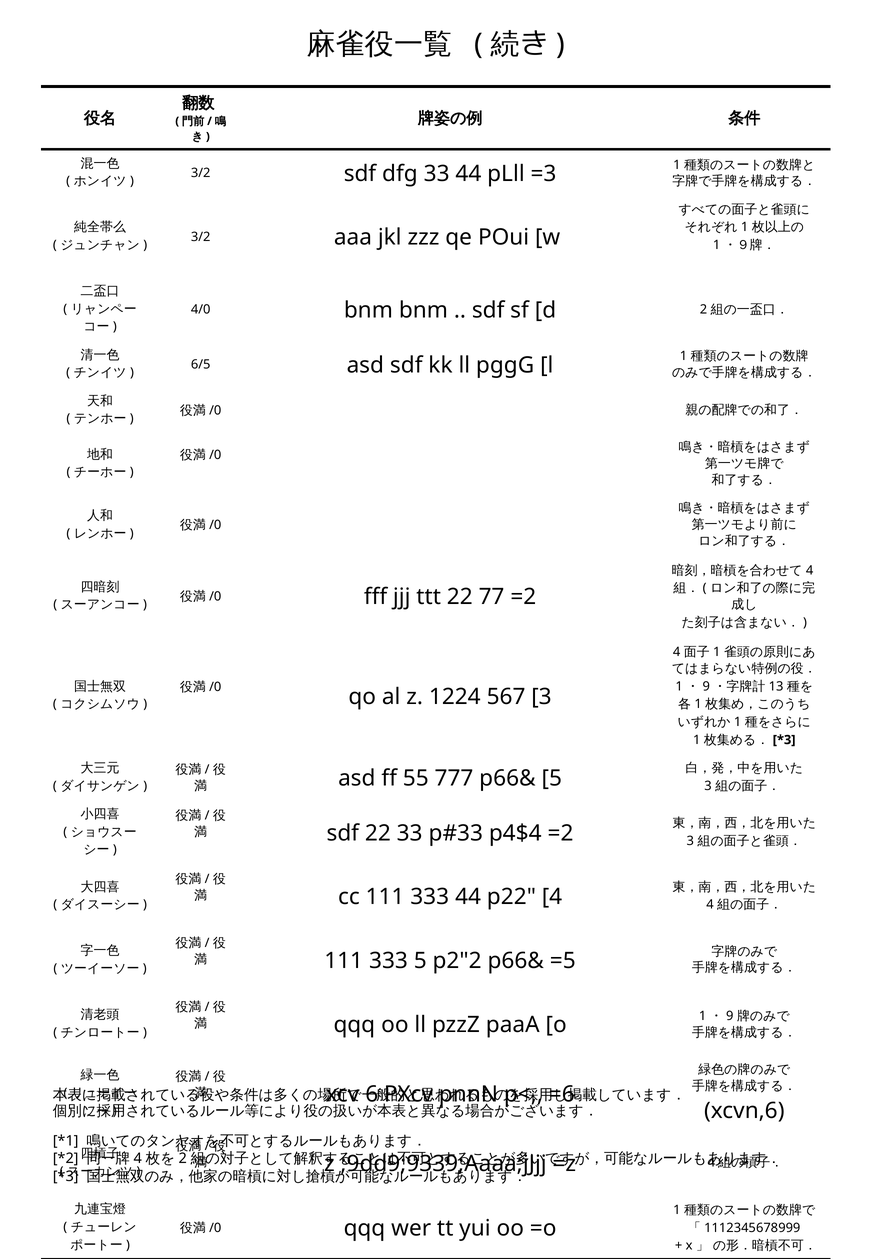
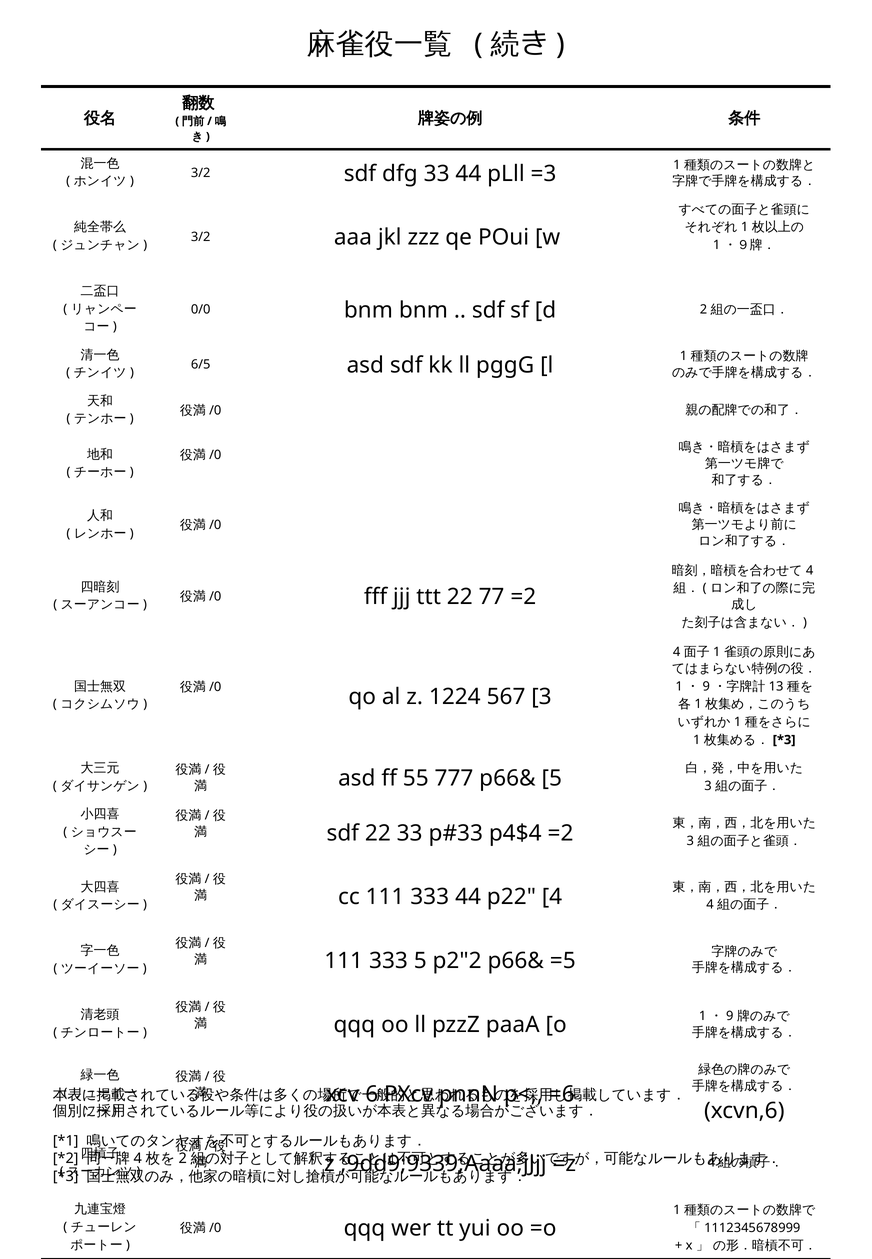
4/0: 4/0 -> 0/0
